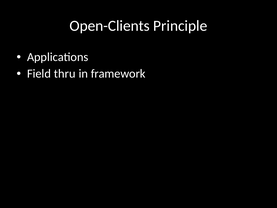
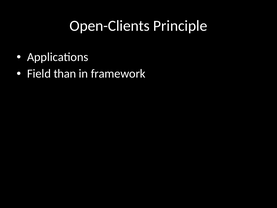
thru: thru -> than
